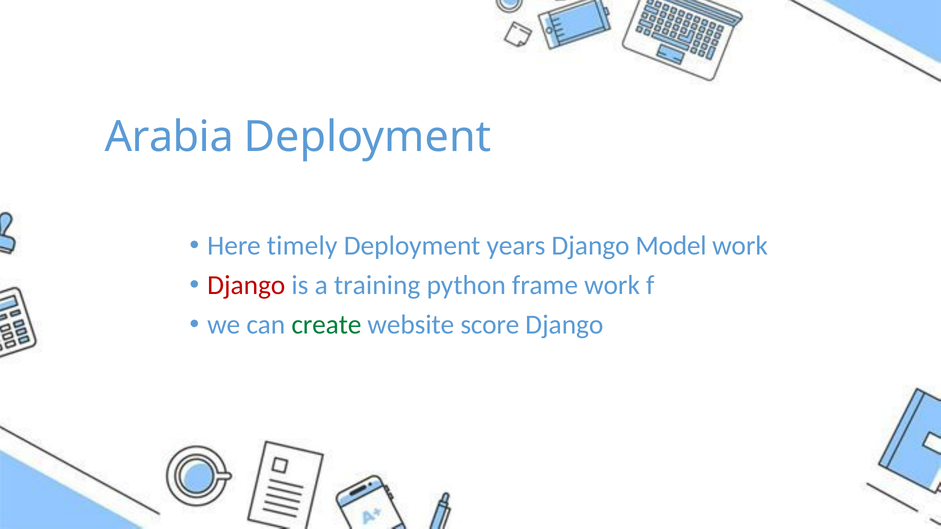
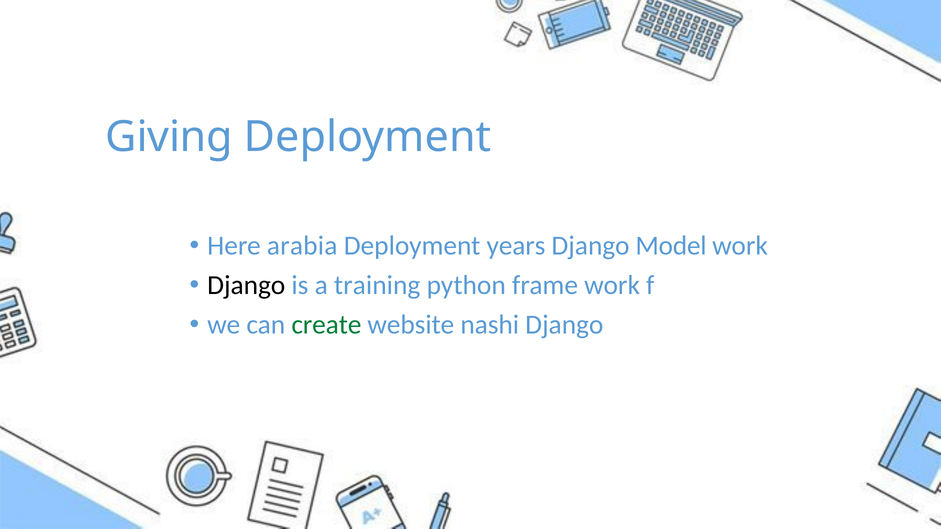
Arabia: Arabia -> Giving
timely: timely -> arabia
Django at (246, 285) colour: red -> black
score: score -> nashi
